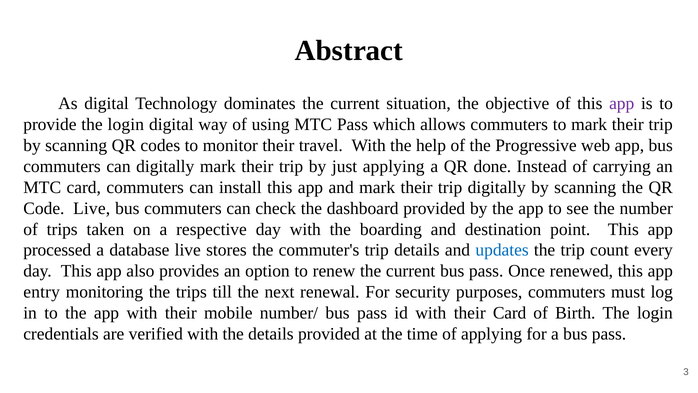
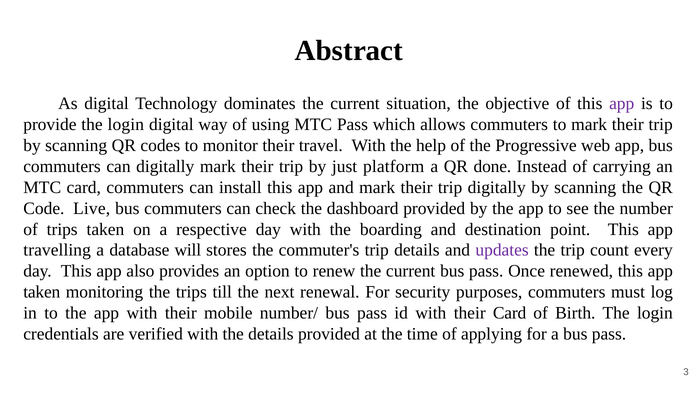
just applying: applying -> platform
processed: processed -> travelling
database live: live -> will
updates colour: blue -> purple
entry at (42, 292): entry -> taken
